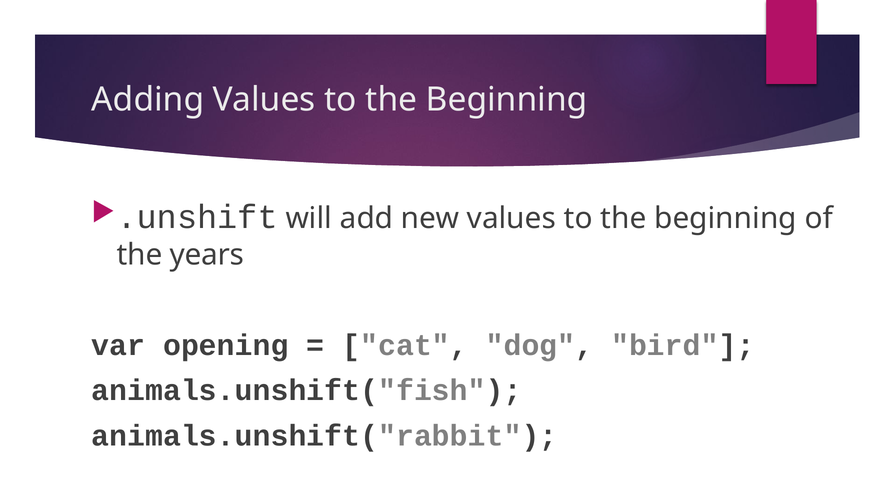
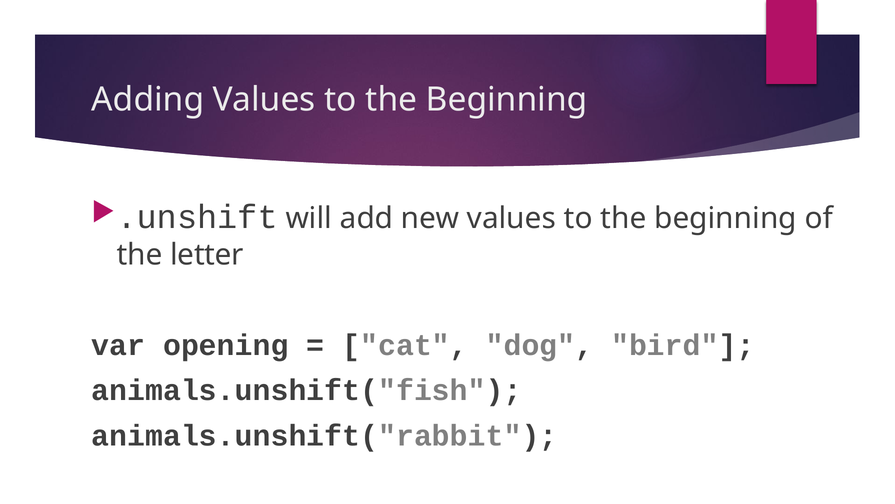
years: years -> letter
